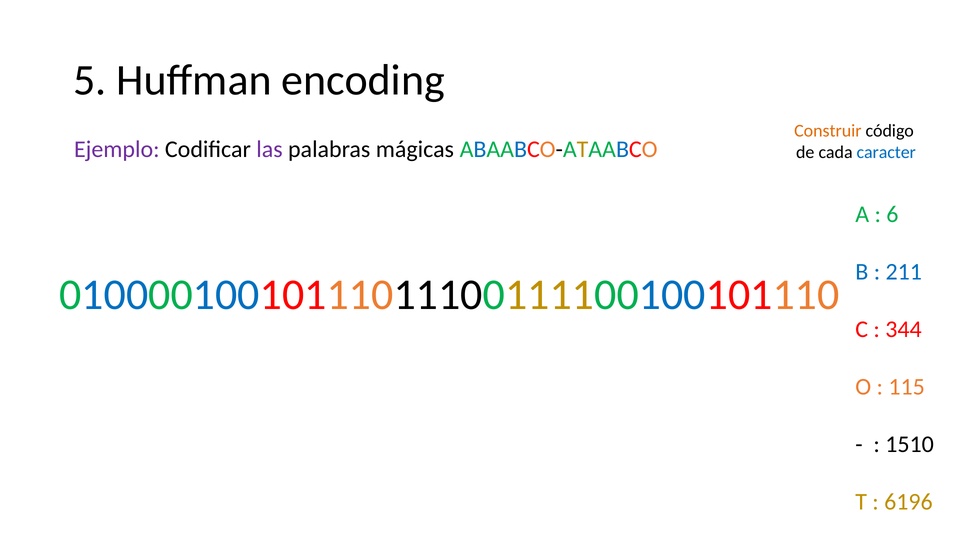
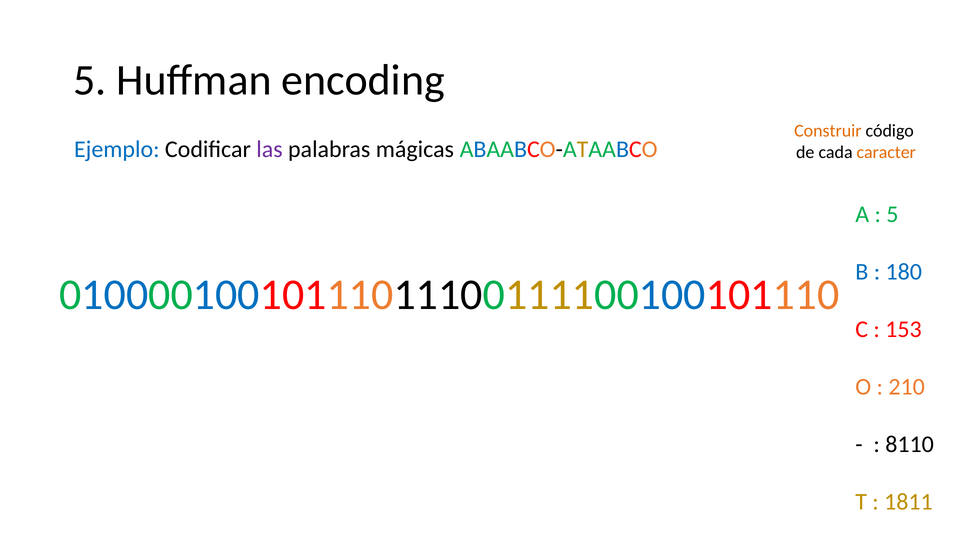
Ejemplo colour: purple -> blue
caracter colour: blue -> orange
6 at (892, 215): 6 -> 5
211: 211 -> 180
344: 344 -> 153
115: 115 -> 210
1510: 1510 -> 8110
6196: 6196 -> 1811
